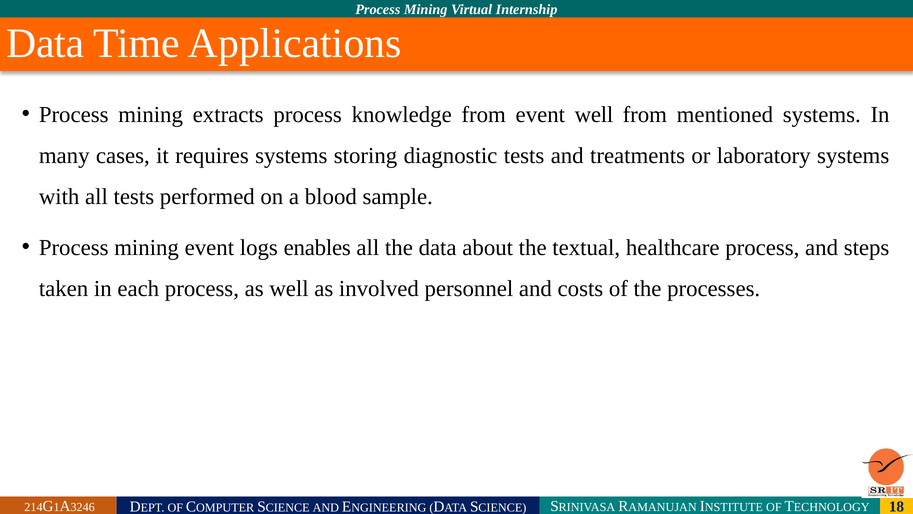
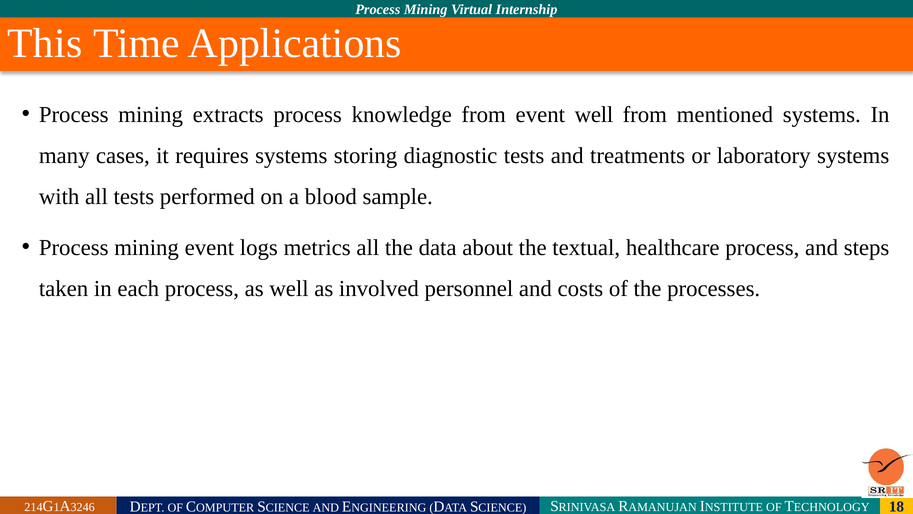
Data at (45, 43): Data -> This
enables: enables -> metrics
